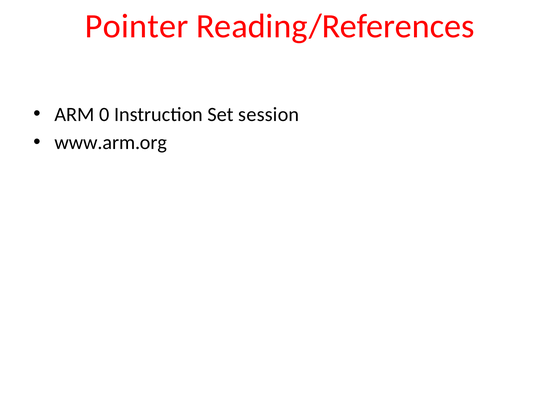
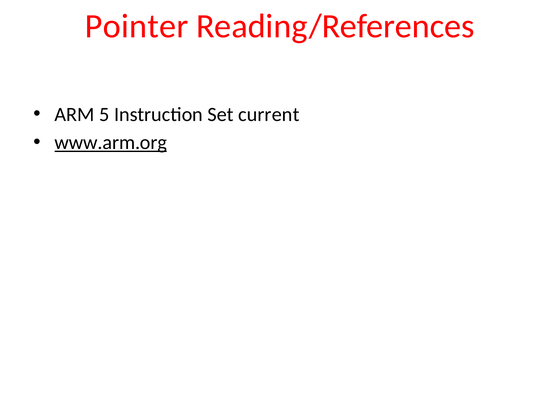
0: 0 -> 5
session: session -> current
www.arm.org underline: none -> present
